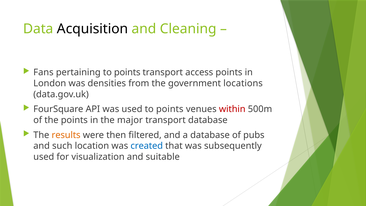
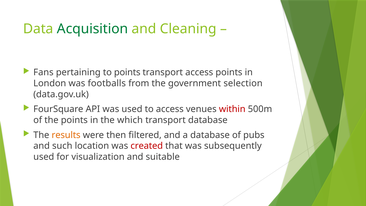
Acquisition colour: black -> green
densities: densities -> footballs
locations: locations -> selection
used to points: points -> access
major: major -> which
created colour: blue -> red
